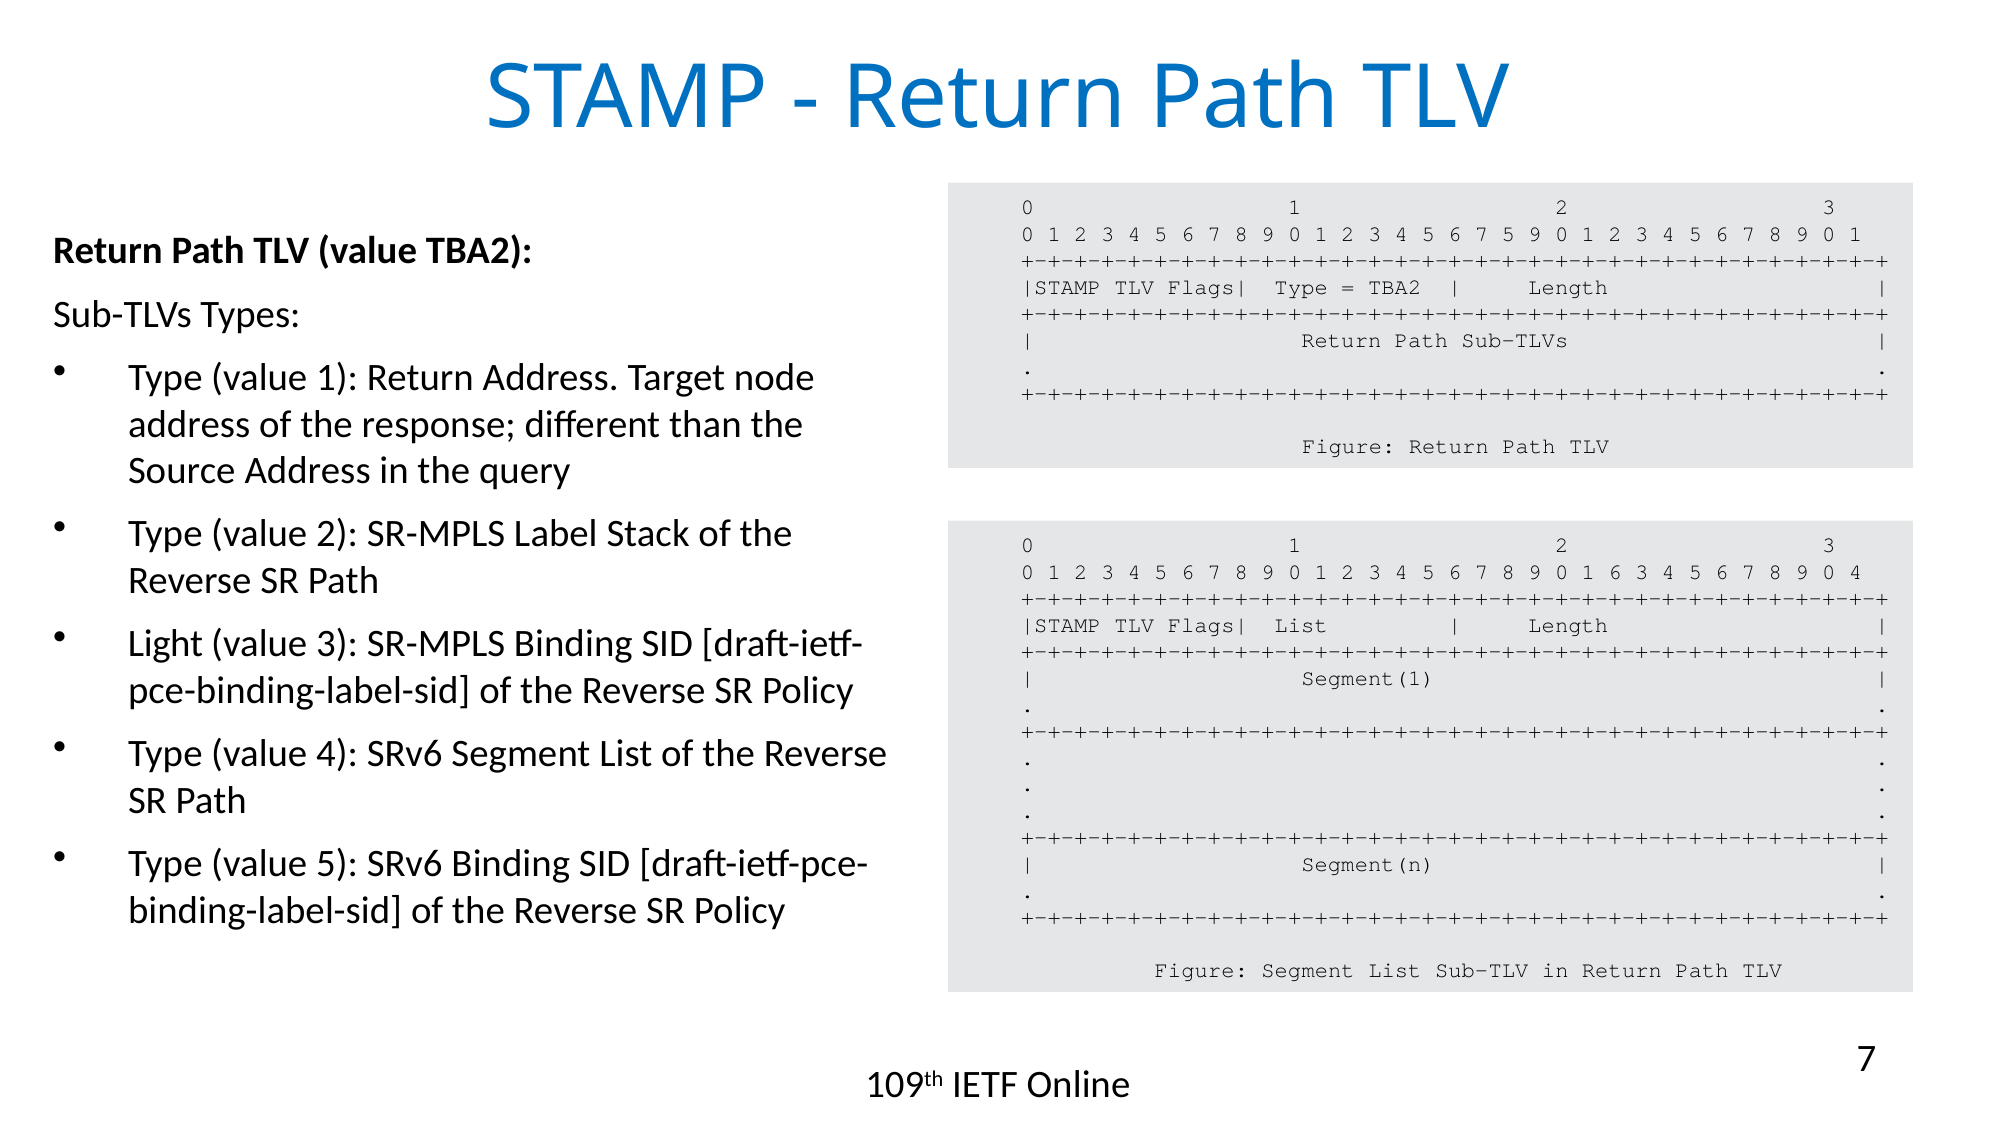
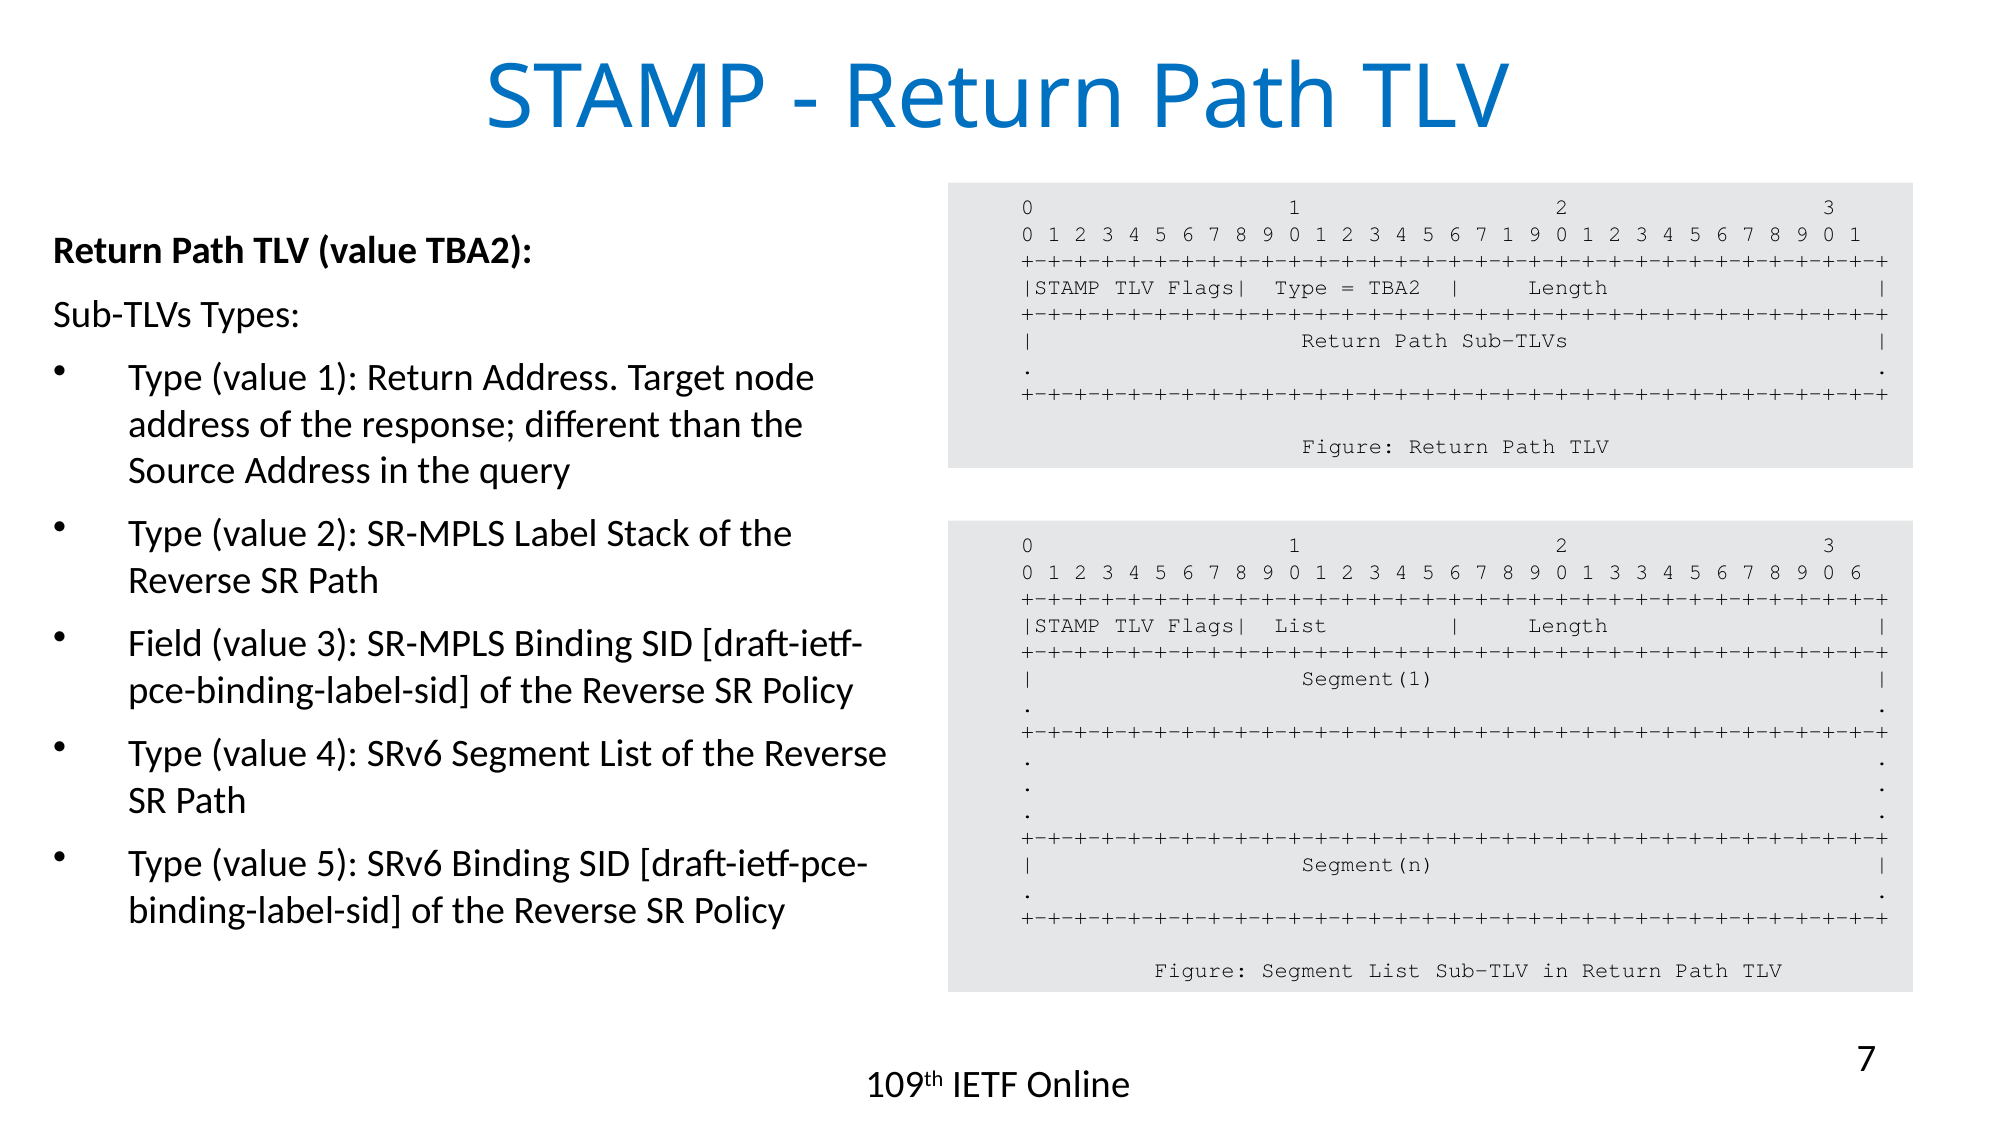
7 5: 5 -> 1
1 6: 6 -> 3
0 4: 4 -> 6
Light: Light -> Field
